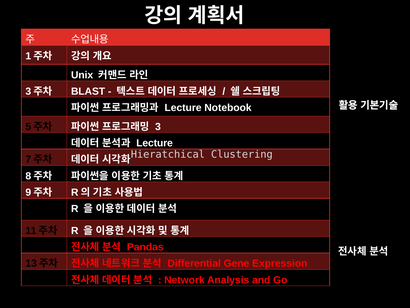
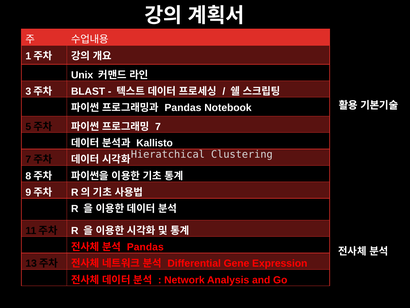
Lecture at (183, 108): Lecture -> Pandas
3: 3 -> 7
Lecture at (155, 143): Lecture -> Kallisto
